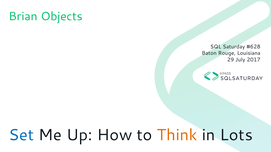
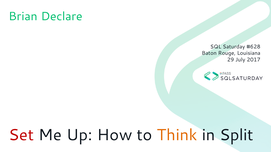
Objects: Objects -> Declare
Set colour: blue -> red
Lots: Lots -> Split
